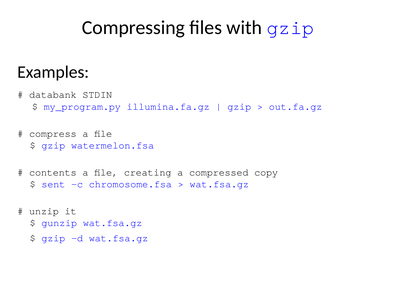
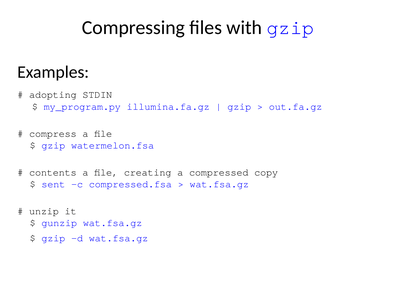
databank: databank -> adopting
chromosome.fsa: chromosome.fsa -> compressed.fsa
